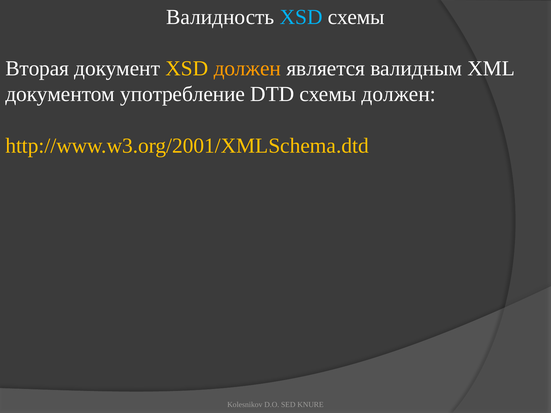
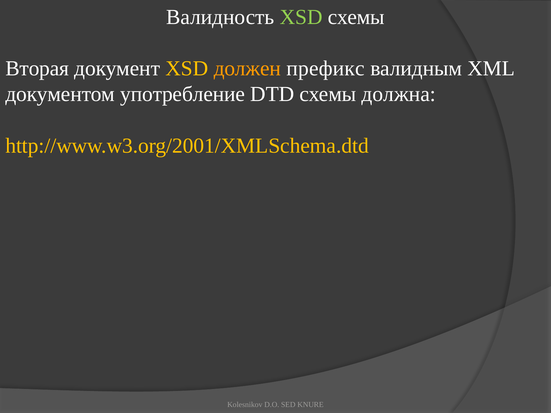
XSD at (301, 17) colour: light blue -> light green
является: является -> префикс
схемы должен: должен -> должна
